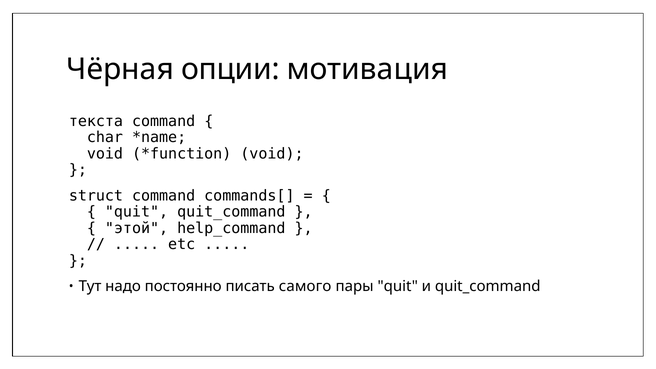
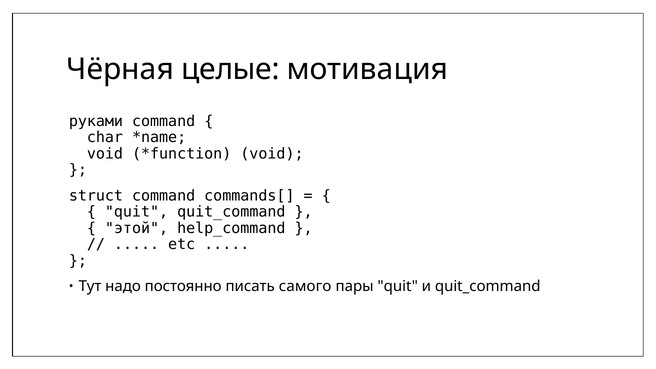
опции: опции -> целые
текста: текста -> руками
